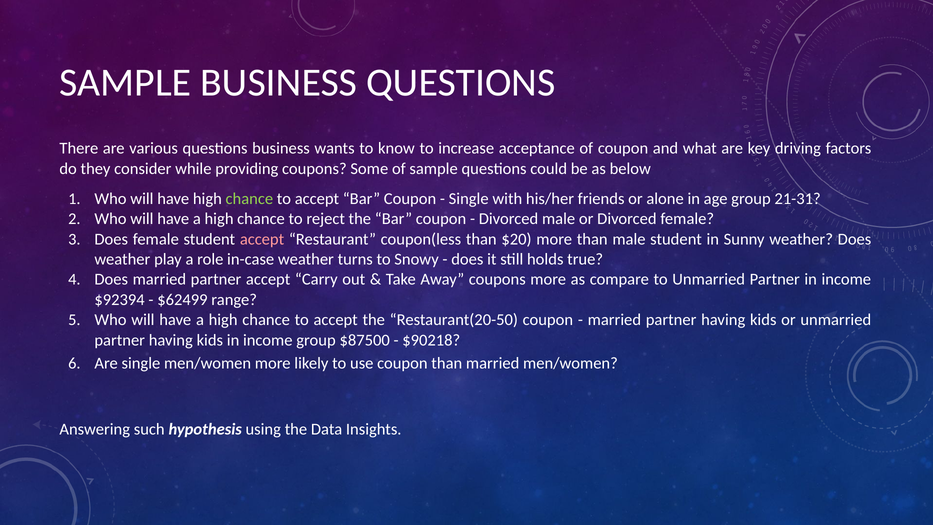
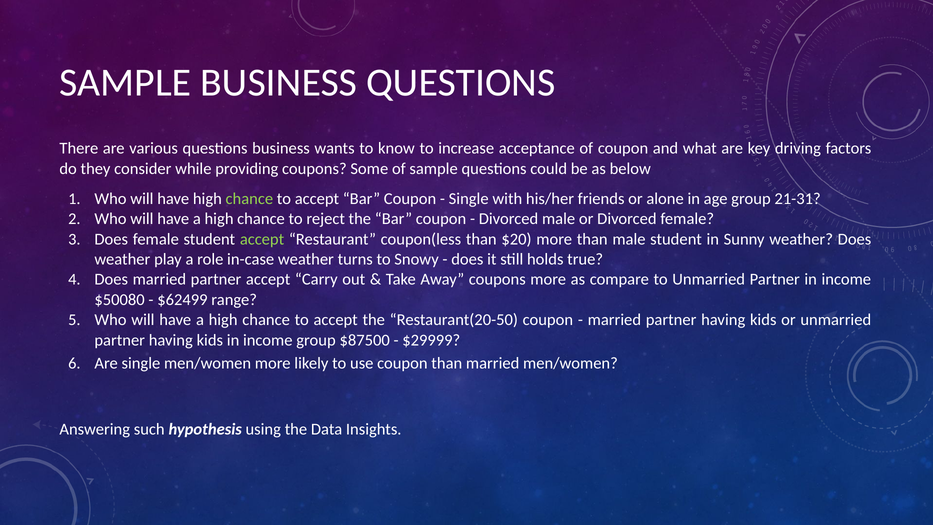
accept at (262, 239) colour: pink -> light green
$92394: $92394 -> $50080
$90218: $90218 -> $29999
